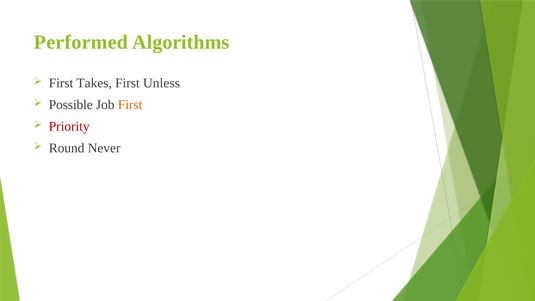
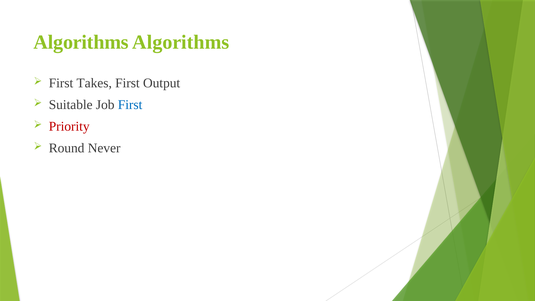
Performed at (81, 42): Performed -> Algorithms
Unless: Unless -> Output
Possible: Possible -> Suitable
First at (130, 105) colour: orange -> blue
